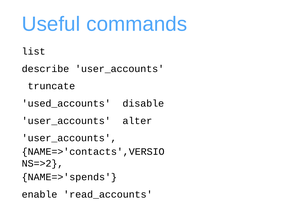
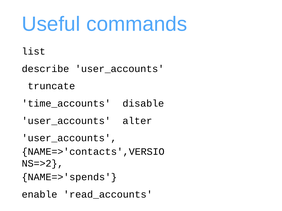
used_accounts: used_accounts -> time_accounts
